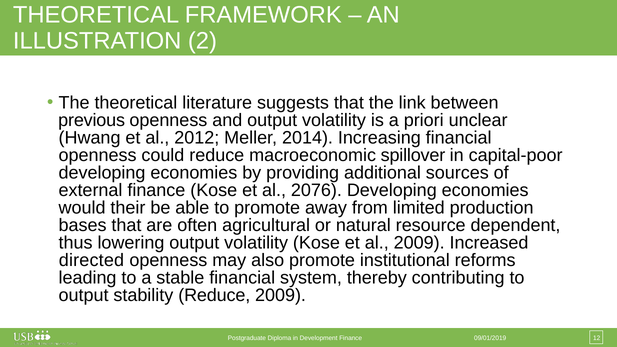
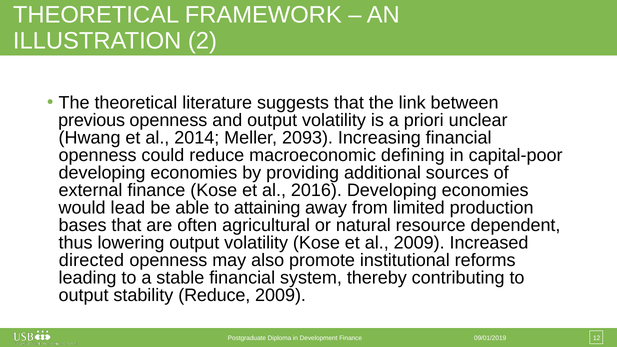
2012: 2012 -> 2014
2014: 2014 -> 2093
spillover: spillover -> defining
2076: 2076 -> 2016
their: their -> lead
to promote: promote -> attaining
